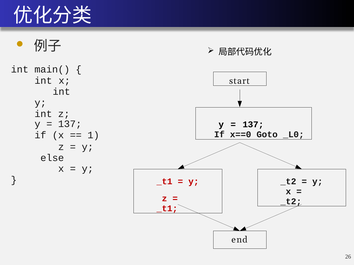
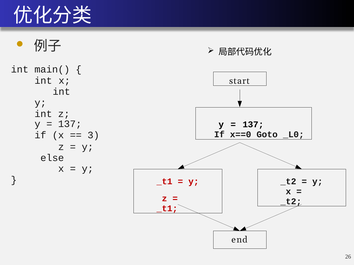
1: 1 -> 3
